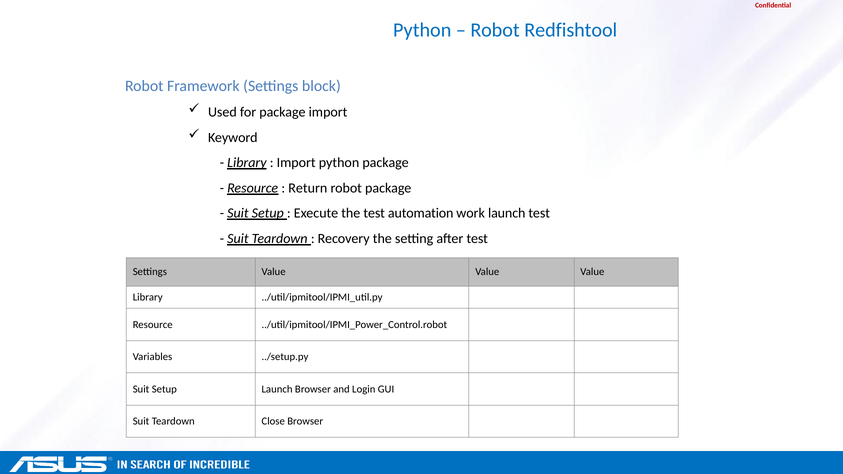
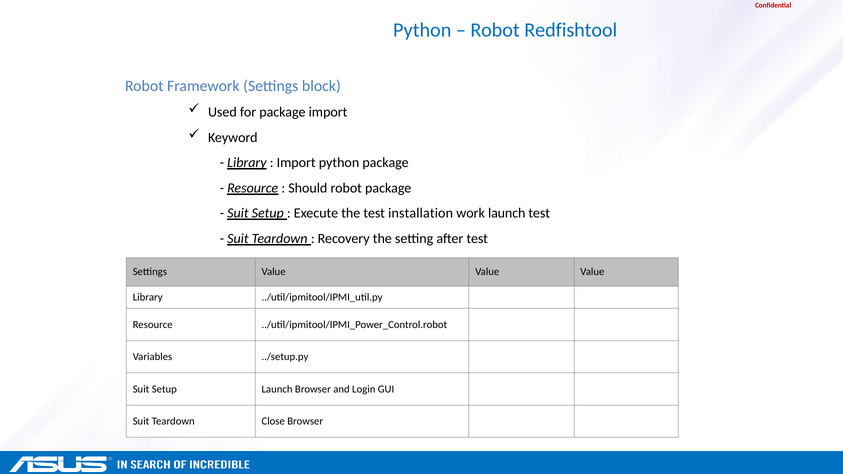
Return: Return -> Should
automation: automation -> installation
